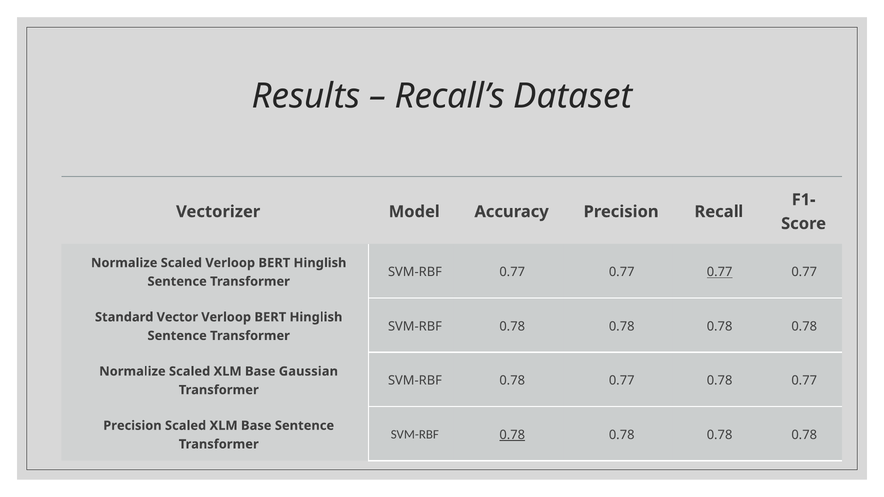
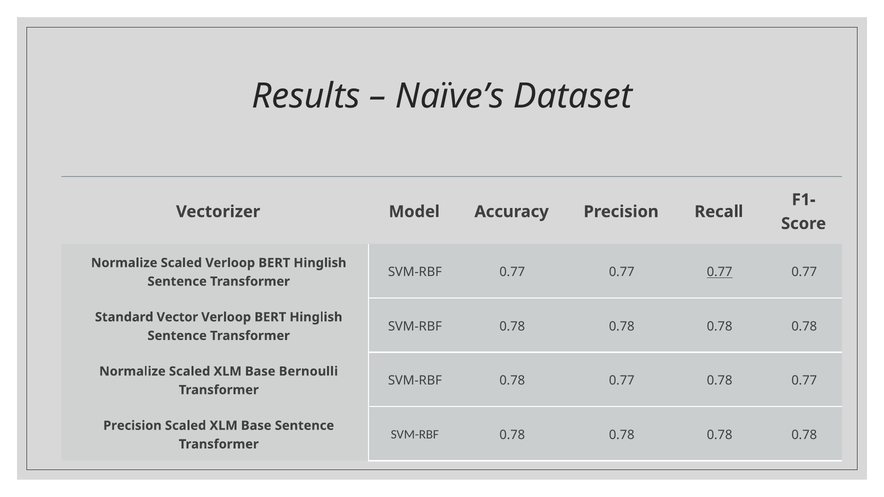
Recall’s: Recall’s -> Naïve’s
Gaussian: Gaussian -> Bernoulli
0.78 at (512, 435) underline: present -> none
